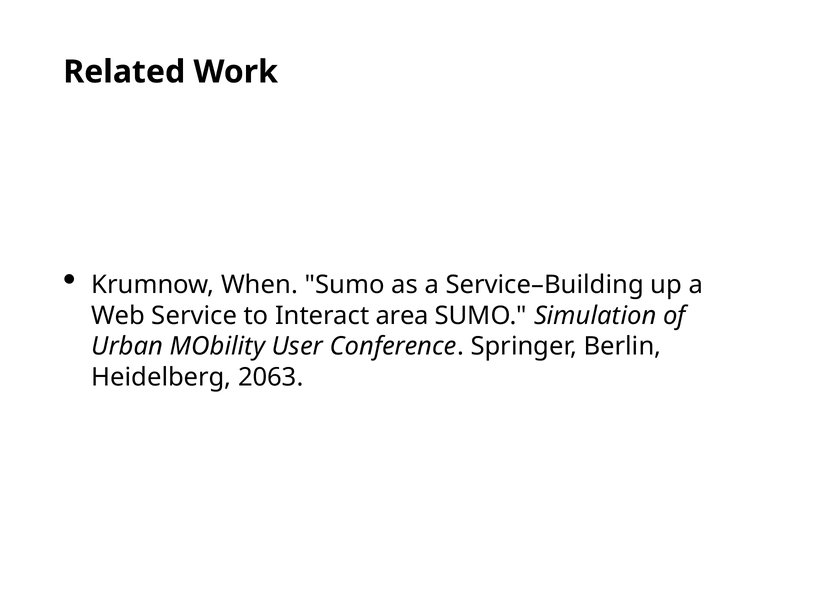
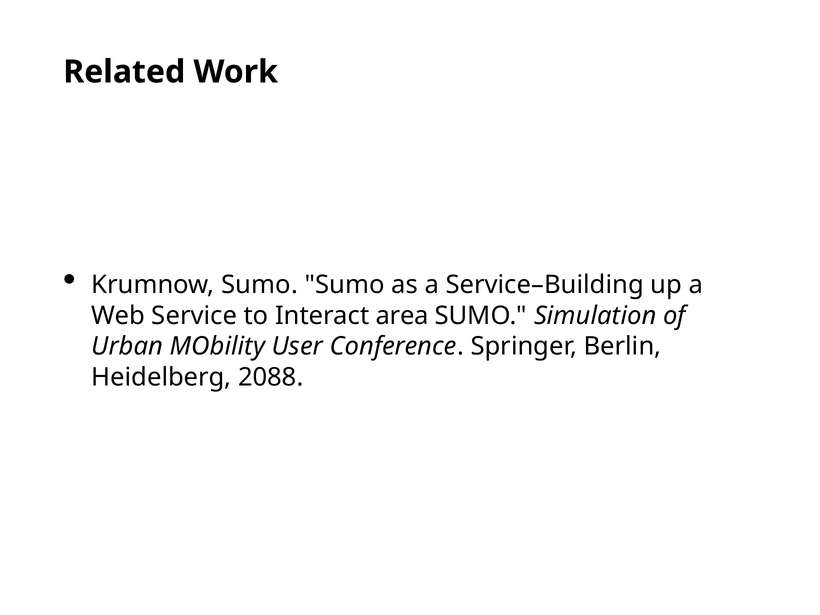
Krumnow When: When -> Sumo
2063: 2063 -> 2088
